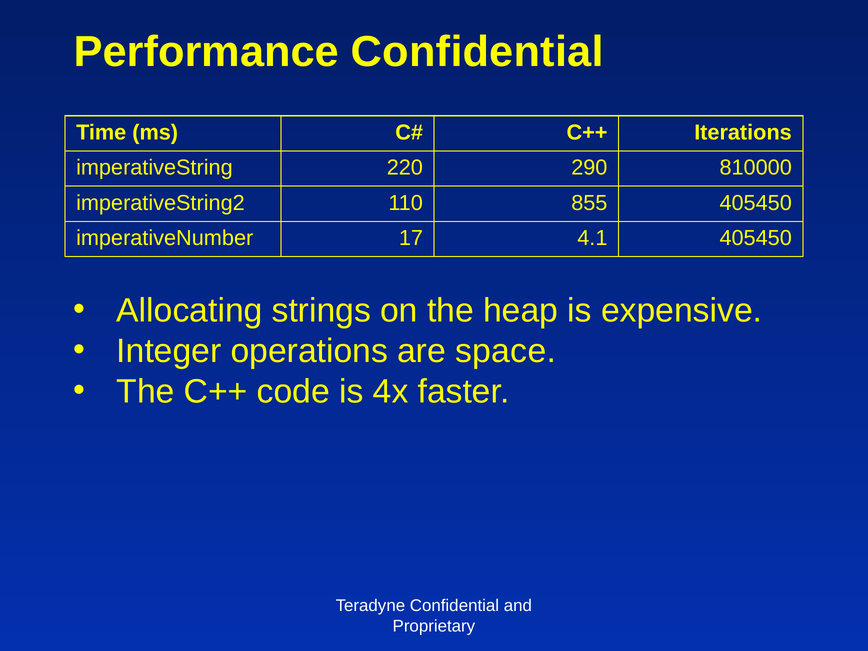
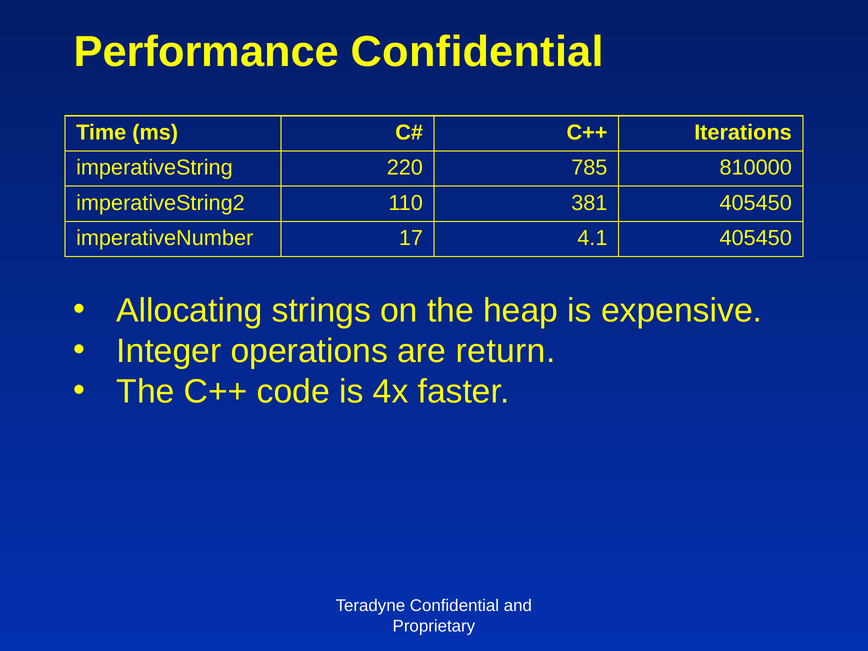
290: 290 -> 785
855: 855 -> 381
space: space -> return
